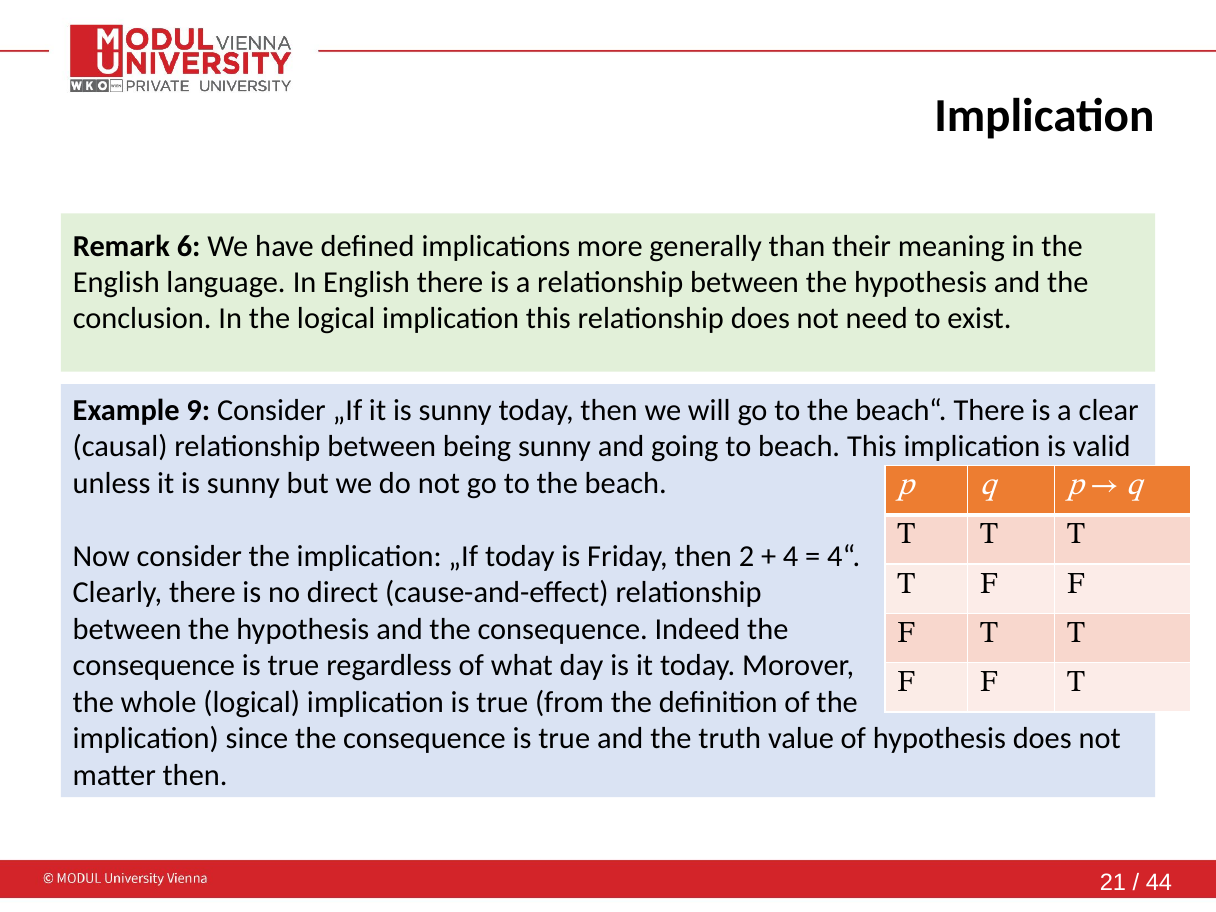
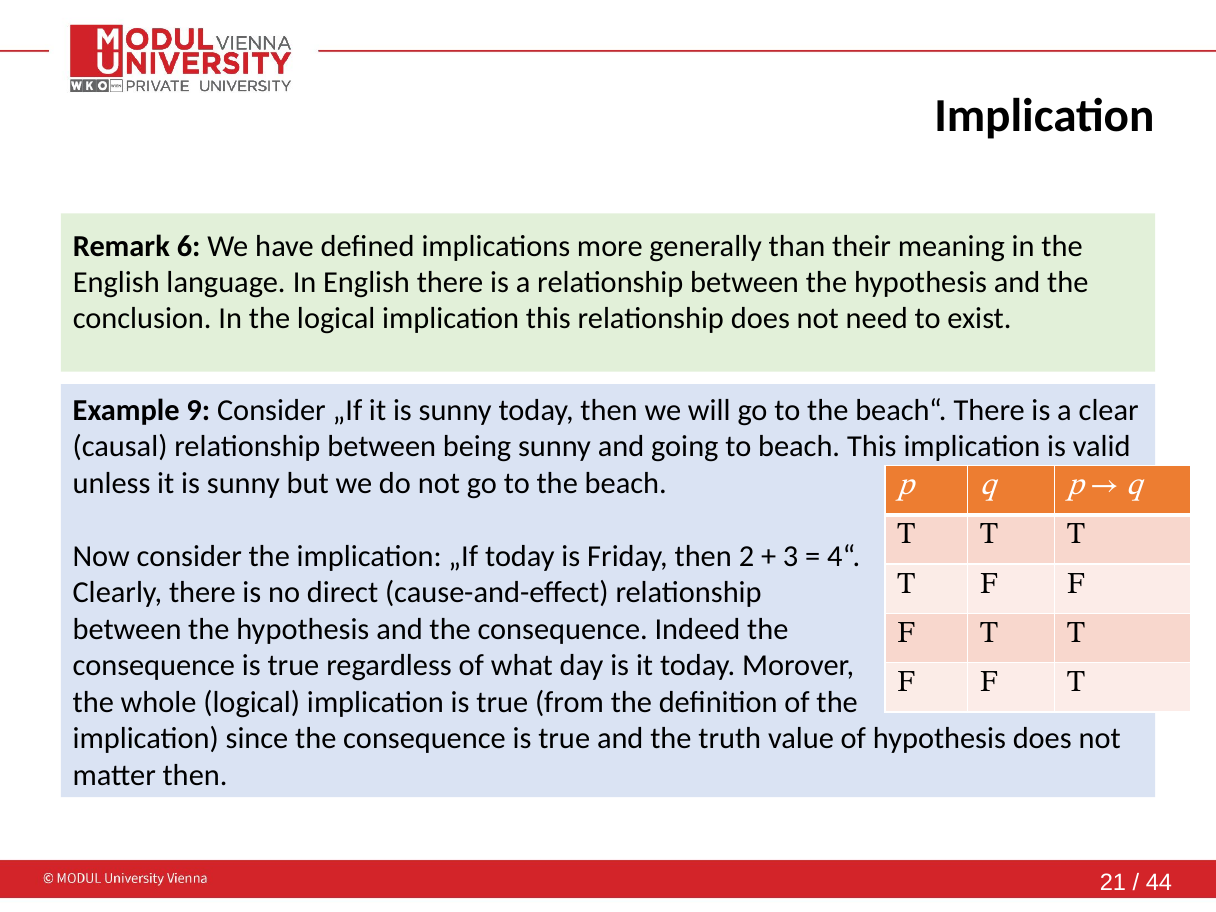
4: 4 -> 3
